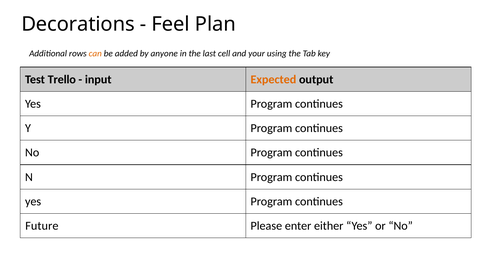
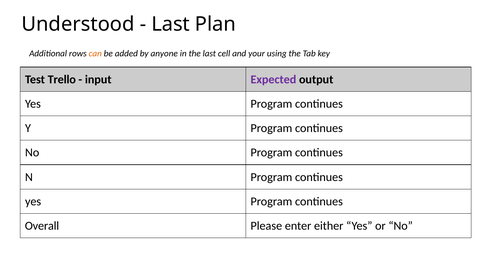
Decorations: Decorations -> Understood
Feel at (171, 24): Feel -> Last
Expected colour: orange -> purple
Future: Future -> Overall
